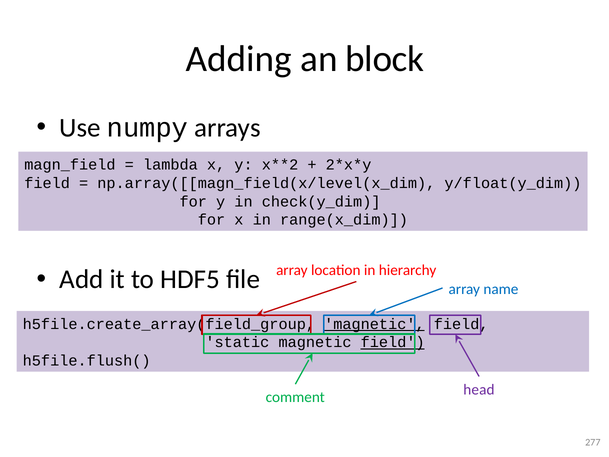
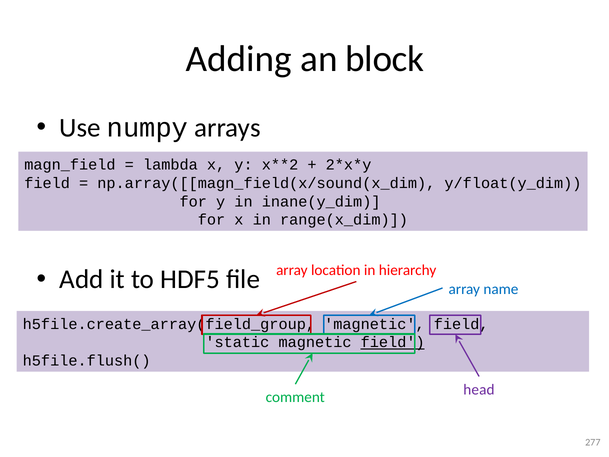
np.array([[magn_field(x/level(x_dim: np.array([[magn_field(x/level(x_dim -> np.array([[magn_field(x/sound(x_dim
check(y_dim: check(y_dim -> inane(y_dim
magnetic at (374, 324) underline: present -> none
